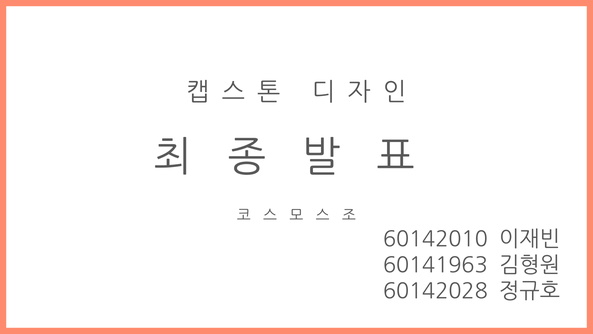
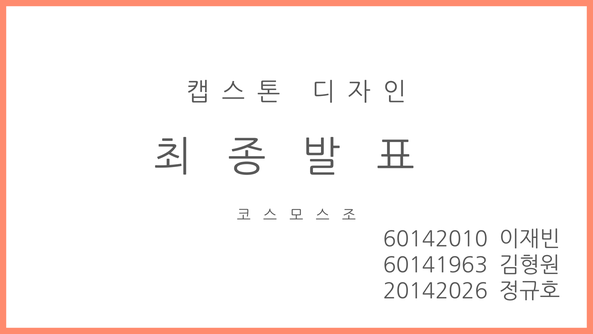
60142028: 60142028 -> 20142026
